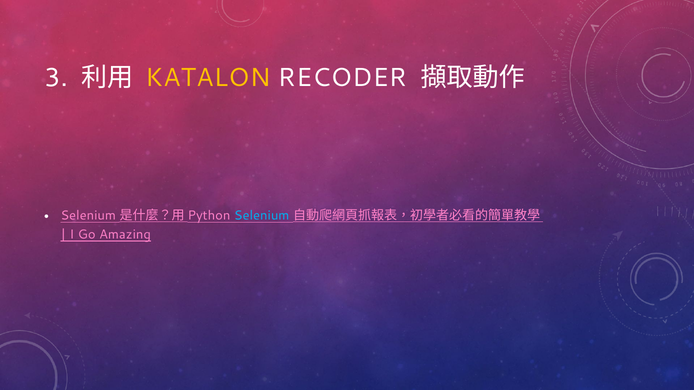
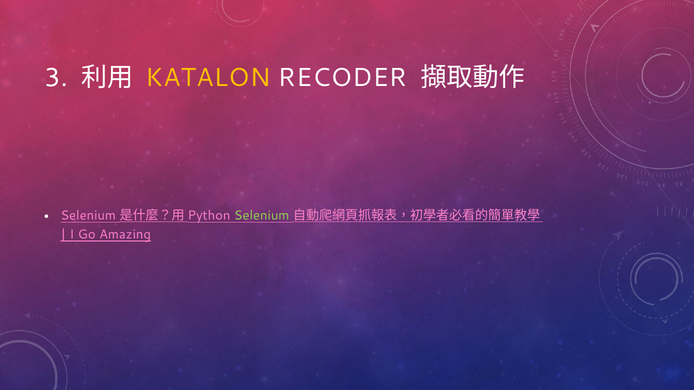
Selenium at (262, 216) colour: light blue -> light green
